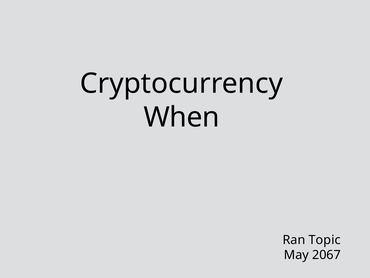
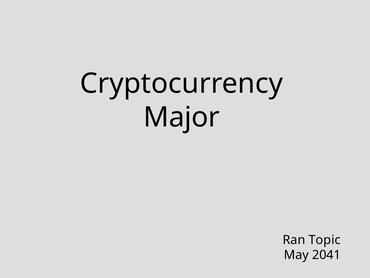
When: When -> Major
2067: 2067 -> 2041
